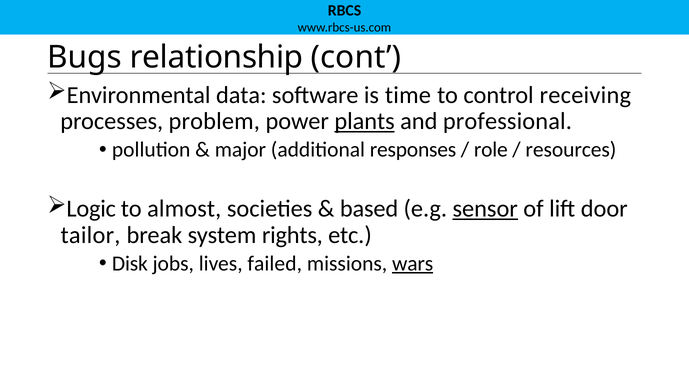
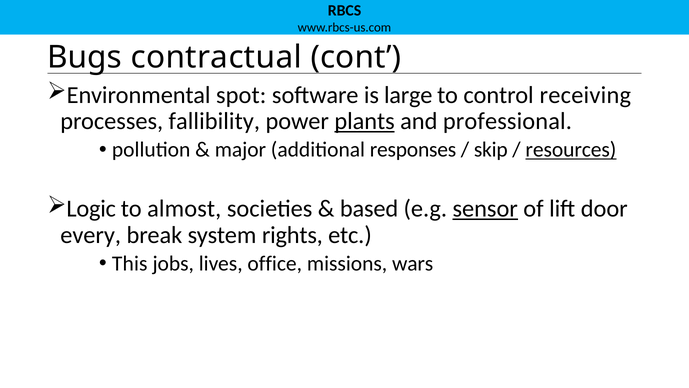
relationship: relationship -> contractual
data: data -> spot
time: time -> large
problem: problem -> fallibility
role: role -> skip
resources underline: none -> present
tailor: tailor -> every
Disk: Disk -> This
failed: failed -> office
wars underline: present -> none
